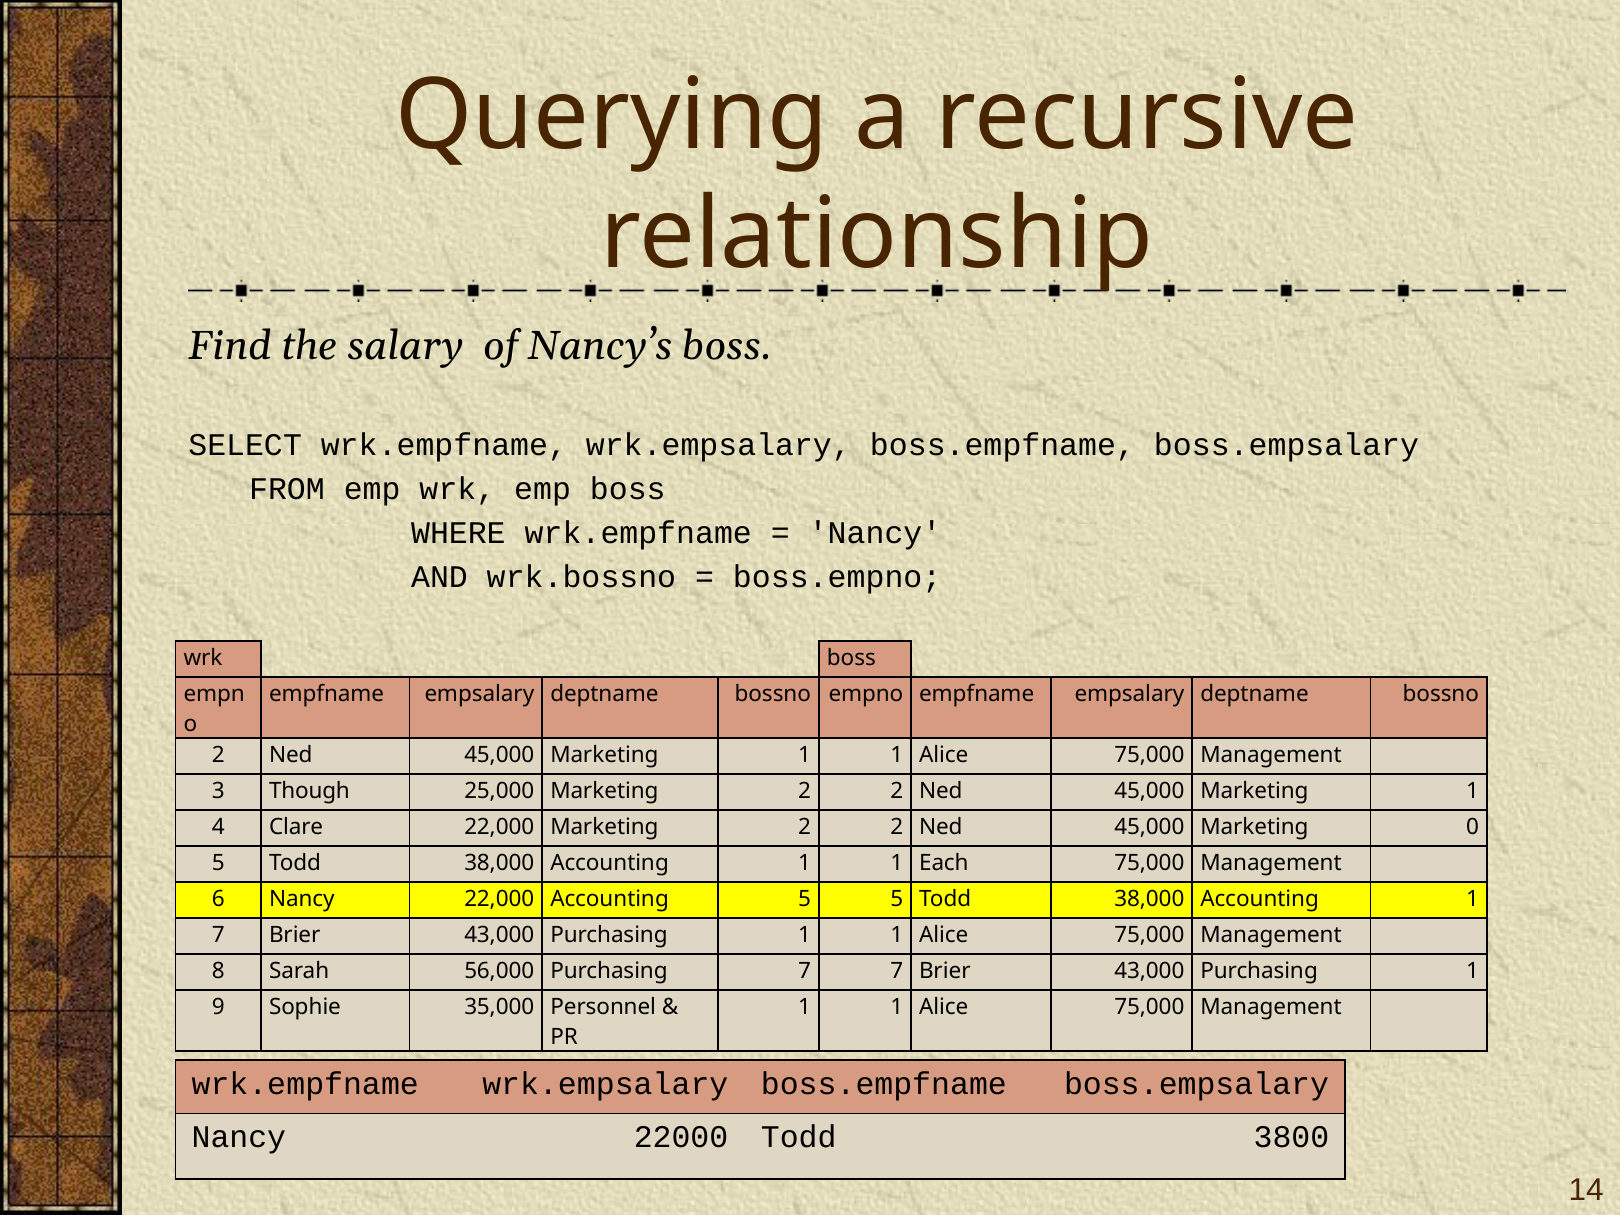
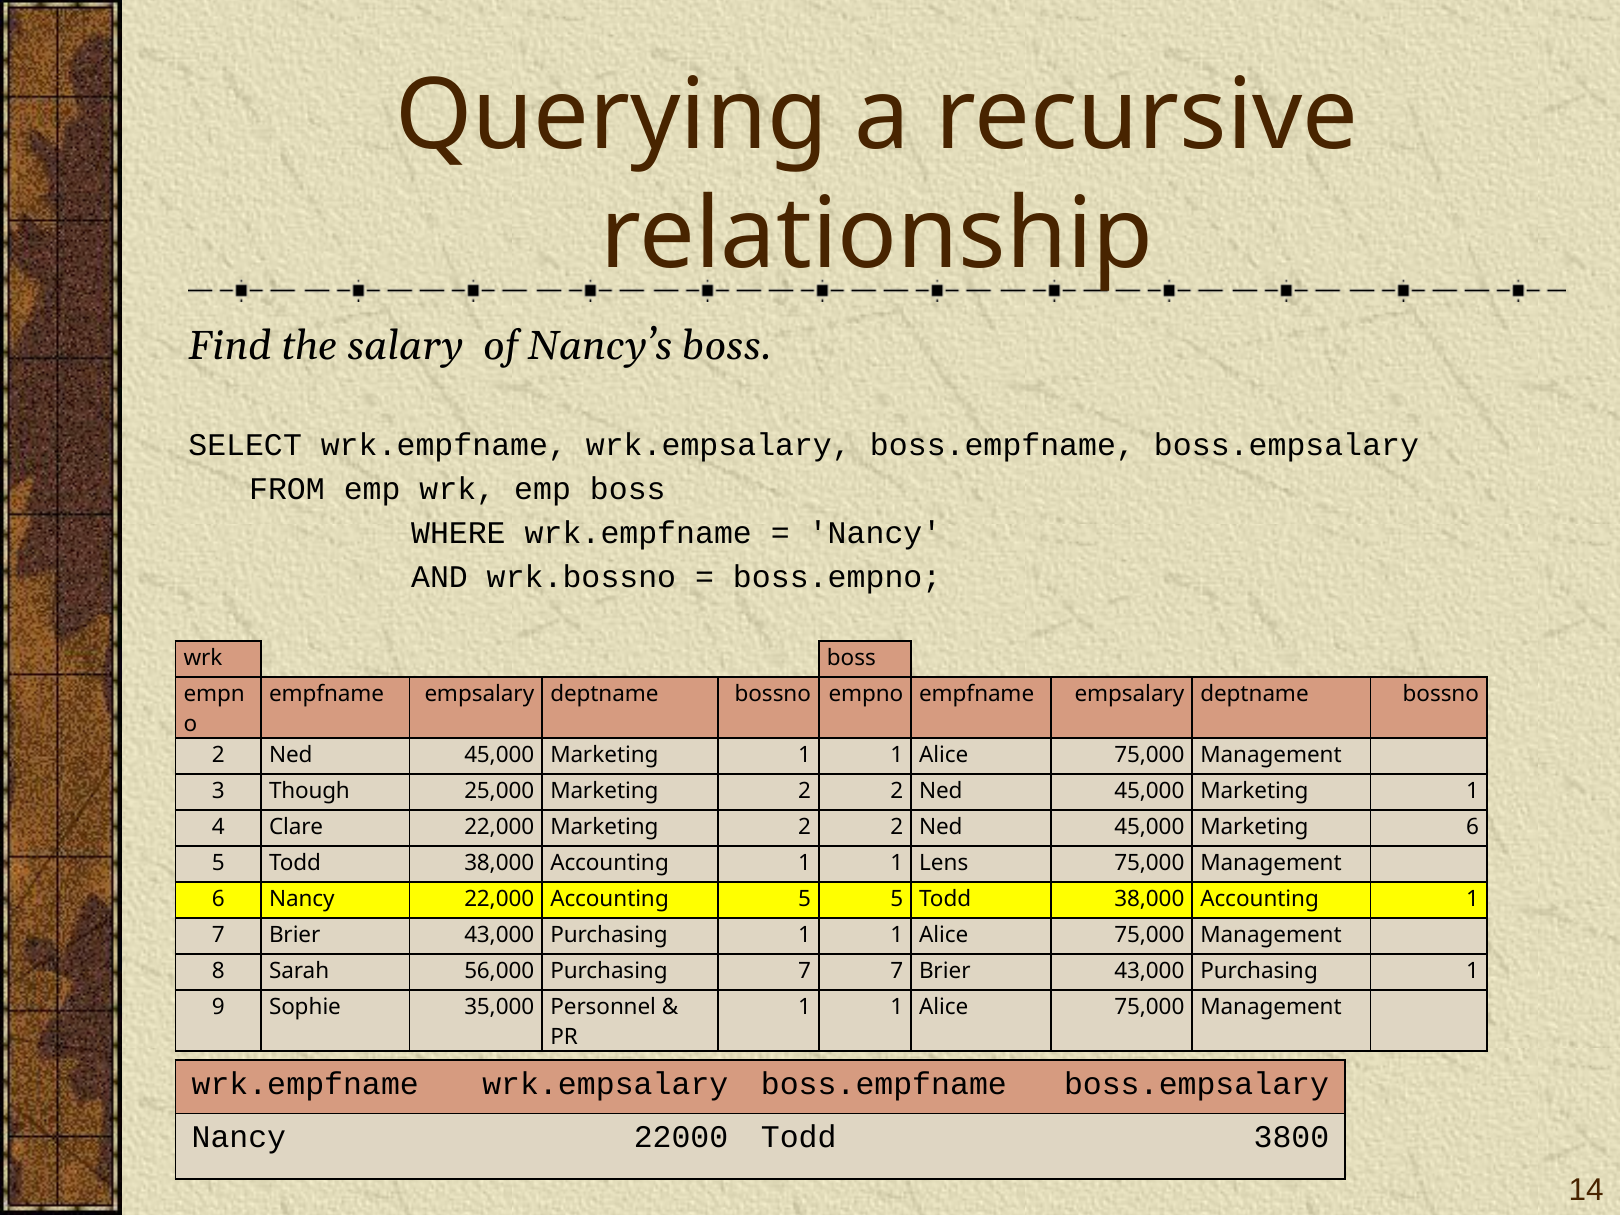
Marketing 0: 0 -> 6
Each: Each -> Lens
